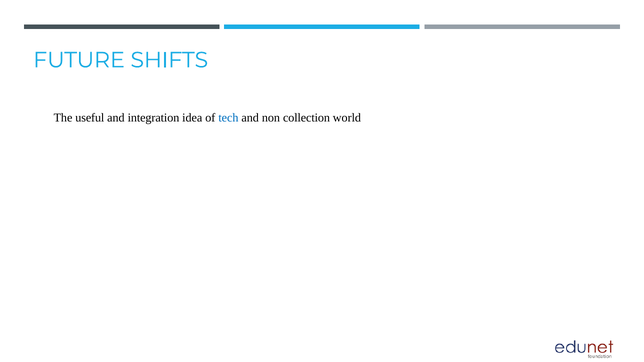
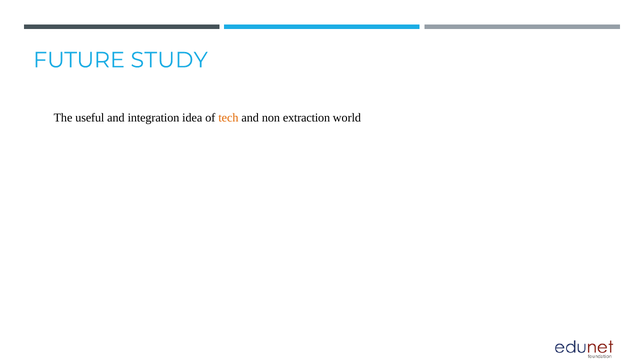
SHIFTS: SHIFTS -> STUDY
tech colour: blue -> orange
collection: collection -> extraction
